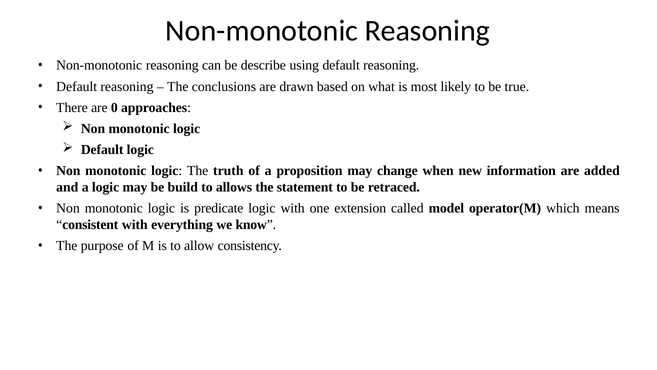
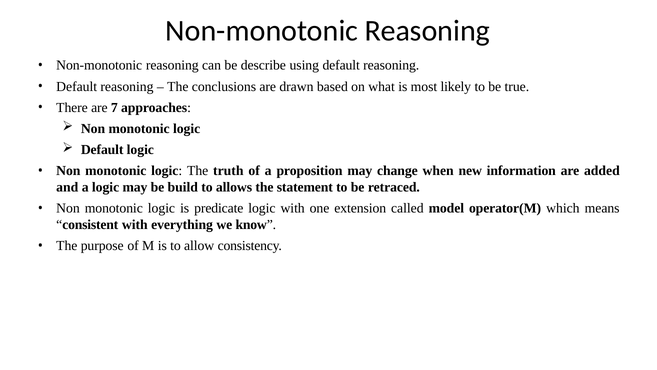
0: 0 -> 7
